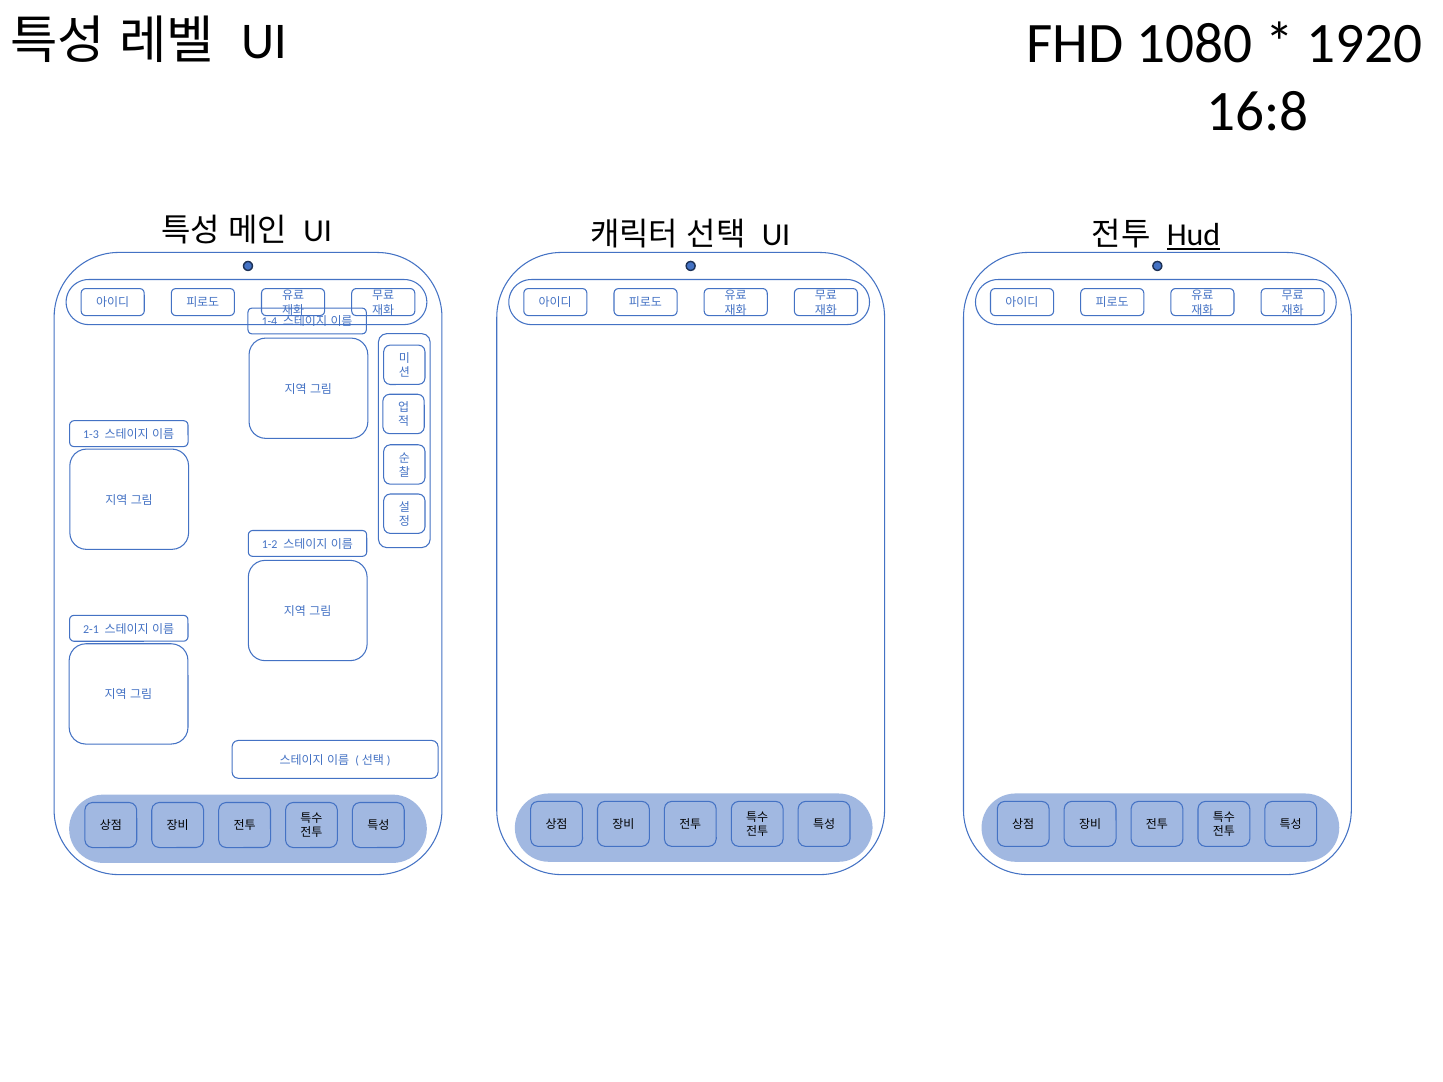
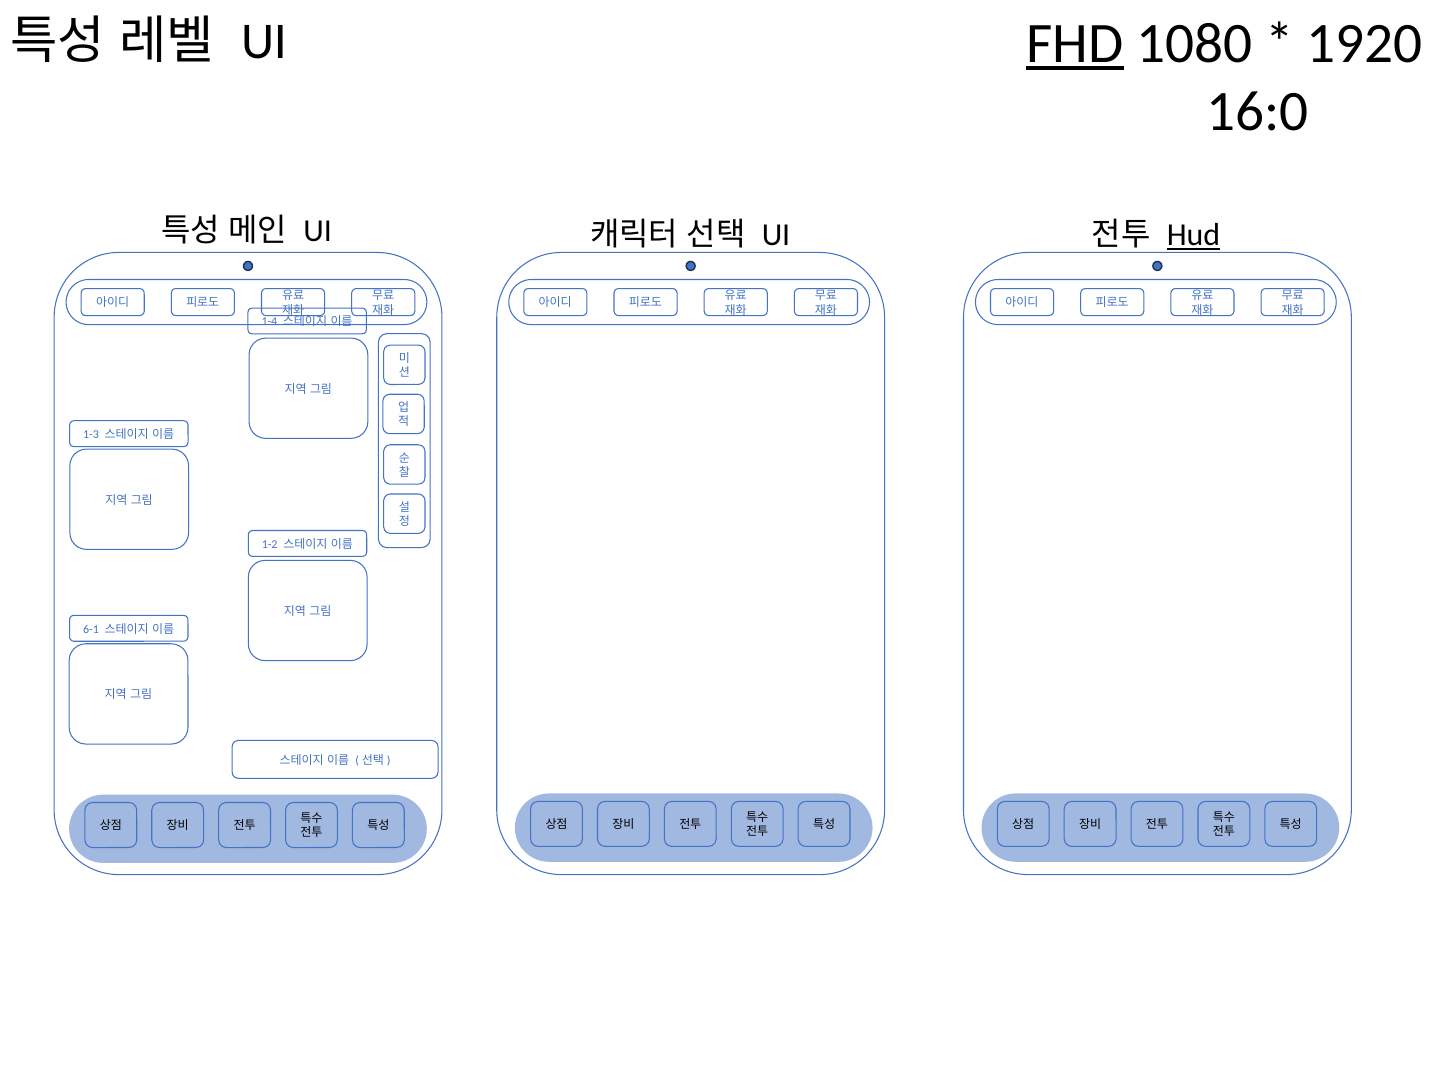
FHD underline: none -> present
16:8: 16:8 -> 16:0
2-1: 2-1 -> 6-1
